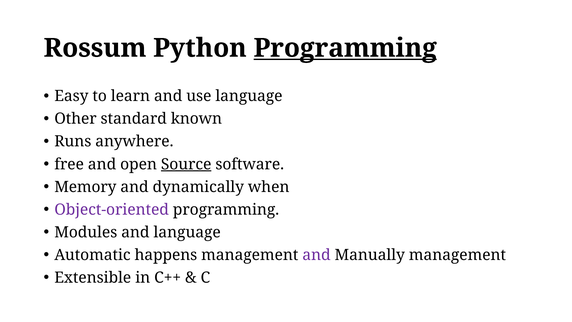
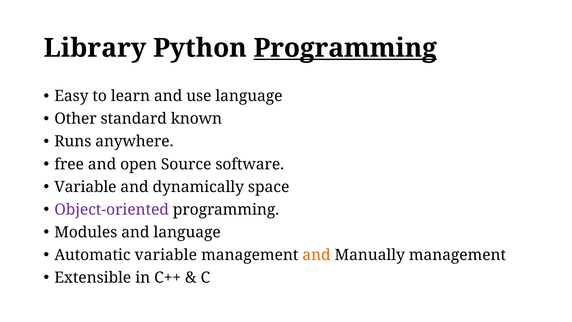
Rossum: Rossum -> Library
Source underline: present -> none
Memory at (85, 187): Memory -> Variable
when: when -> space
Automatic happens: happens -> variable
and at (317, 255) colour: purple -> orange
